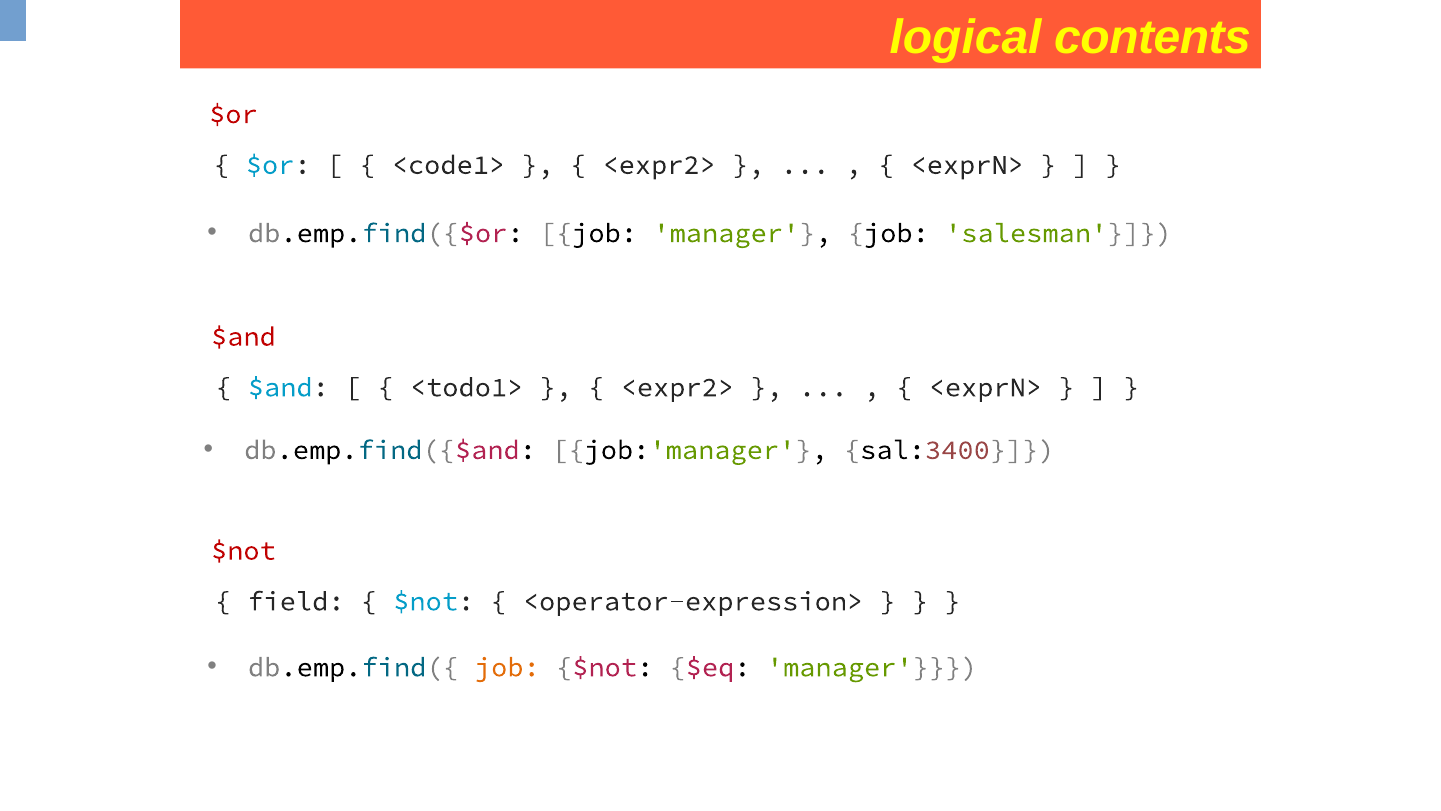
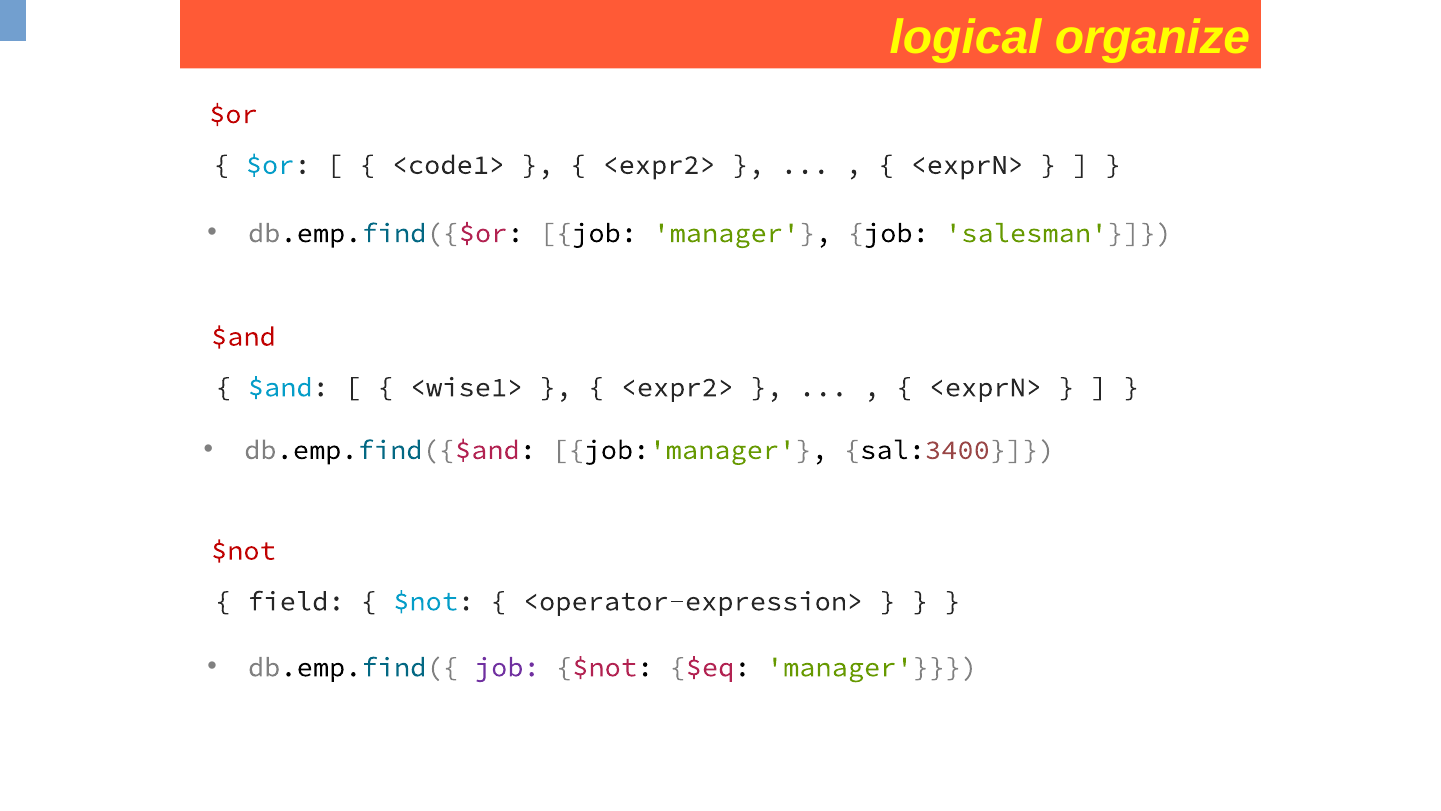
contents: contents -> organize
<todo1>: <todo1> -> <wise1>
job at (507, 667) colour: orange -> purple
